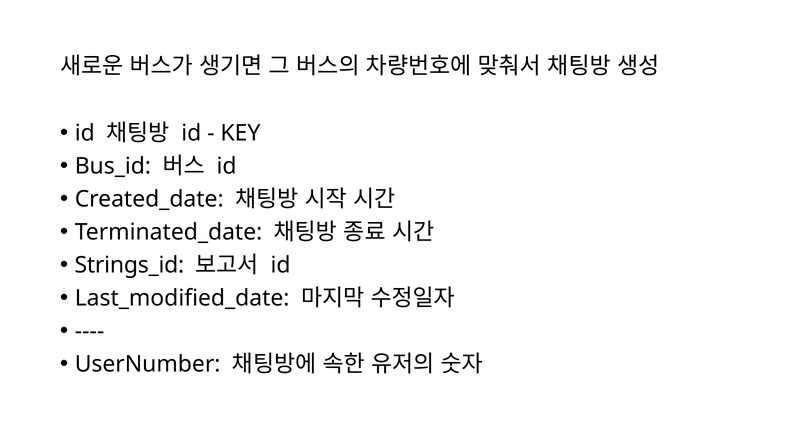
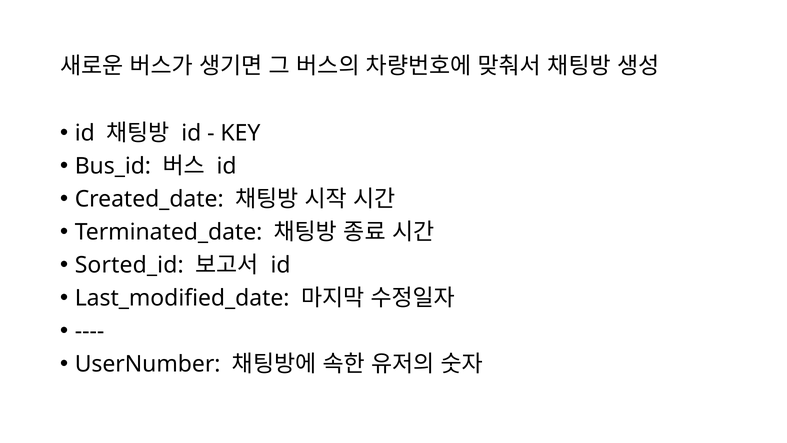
Strings_id: Strings_id -> Sorted_id
